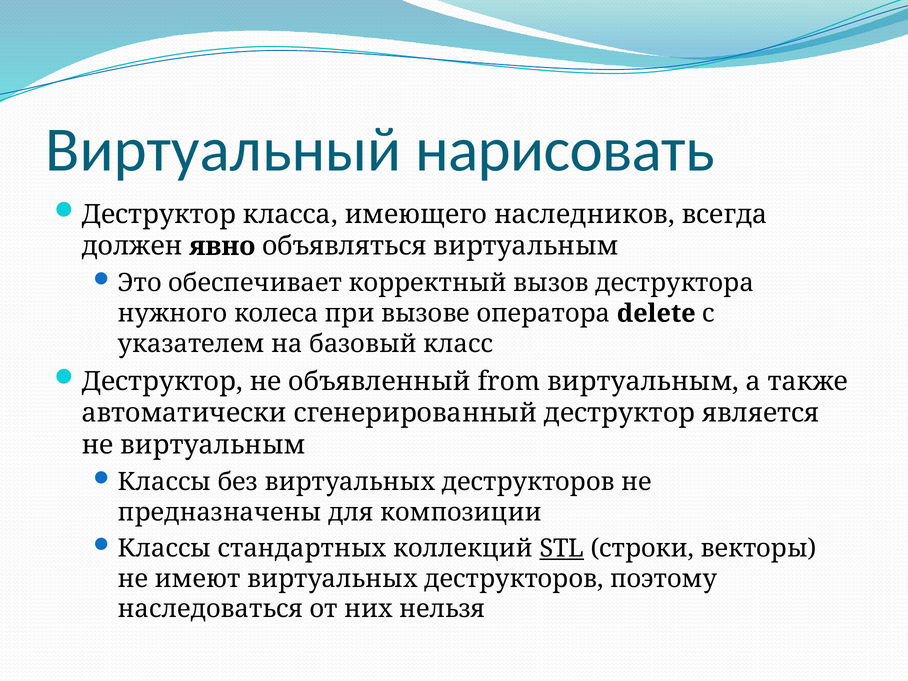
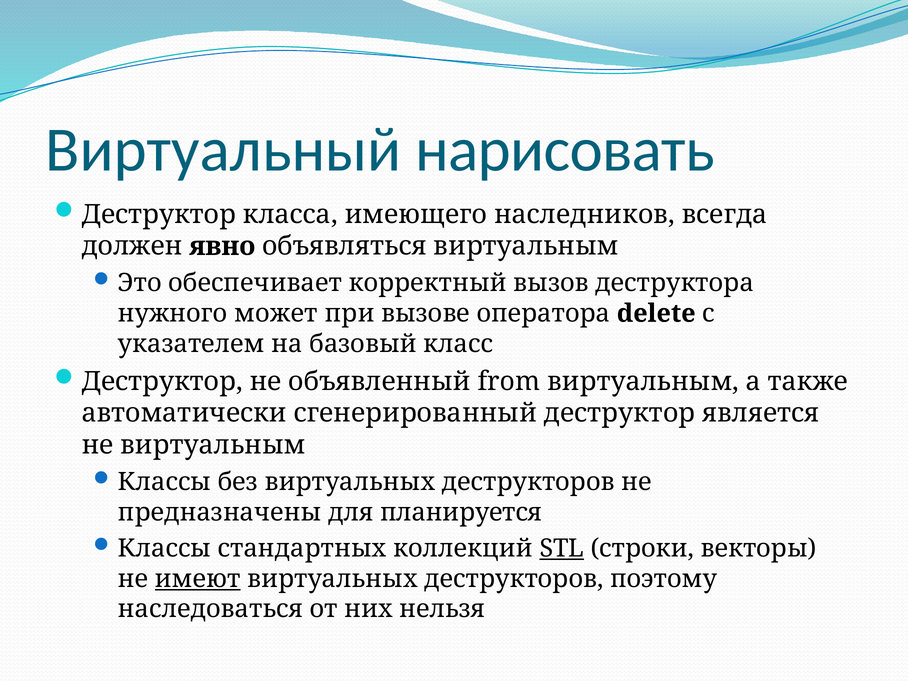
колеса: колеса -> может
композиции: композиции -> планируется
имеют underline: none -> present
